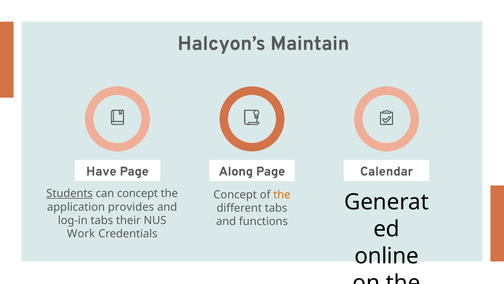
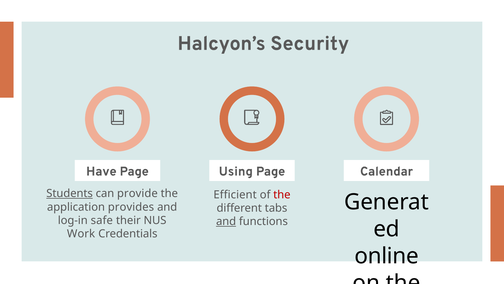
Maintain: Maintain -> Security
Along: Along -> Using
can concept: concept -> provide
Concept at (235, 194): Concept -> Efficient
the at (282, 194) colour: orange -> red
log-in tabs: tabs -> safe
and at (226, 221) underline: none -> present
